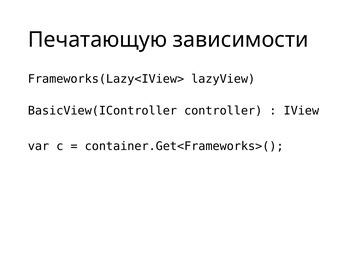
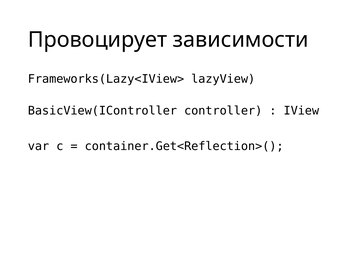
Печатающую: Печатающую -> Провоцирует
container.Get<Frameworks>(: container.Get<Frameworks>( -> container.Get<Reflection>(
